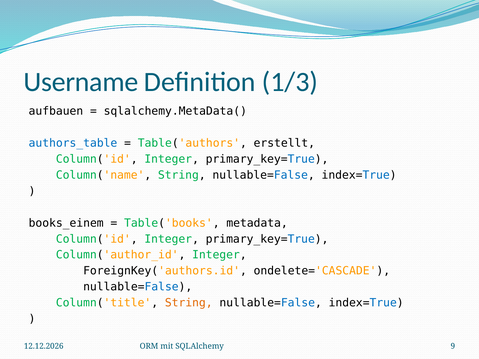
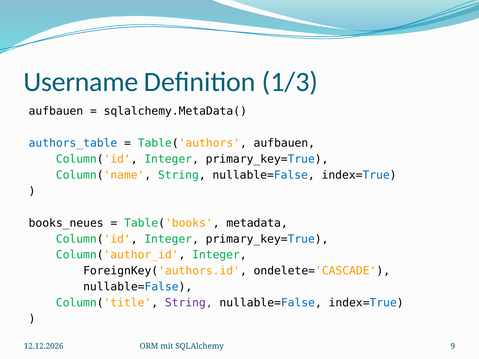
Table('authors erstellt: erstellt -> aufbauen
books_einem: books_einem -> books_neues
String at (189, 303) colour: orange -> purple
